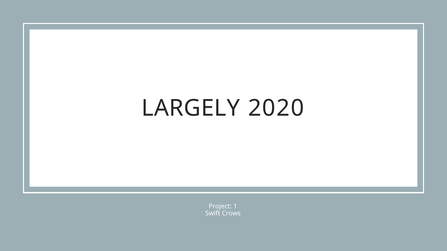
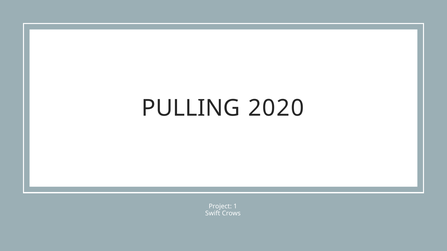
LARGELY: LARGELY -> PULLING
